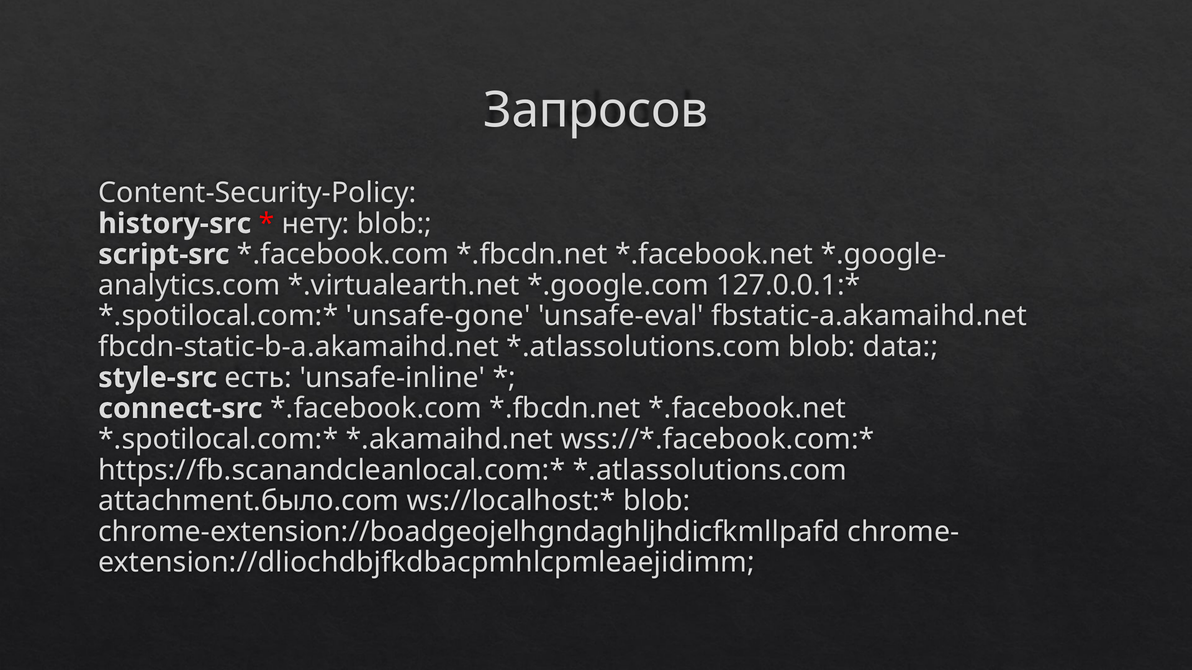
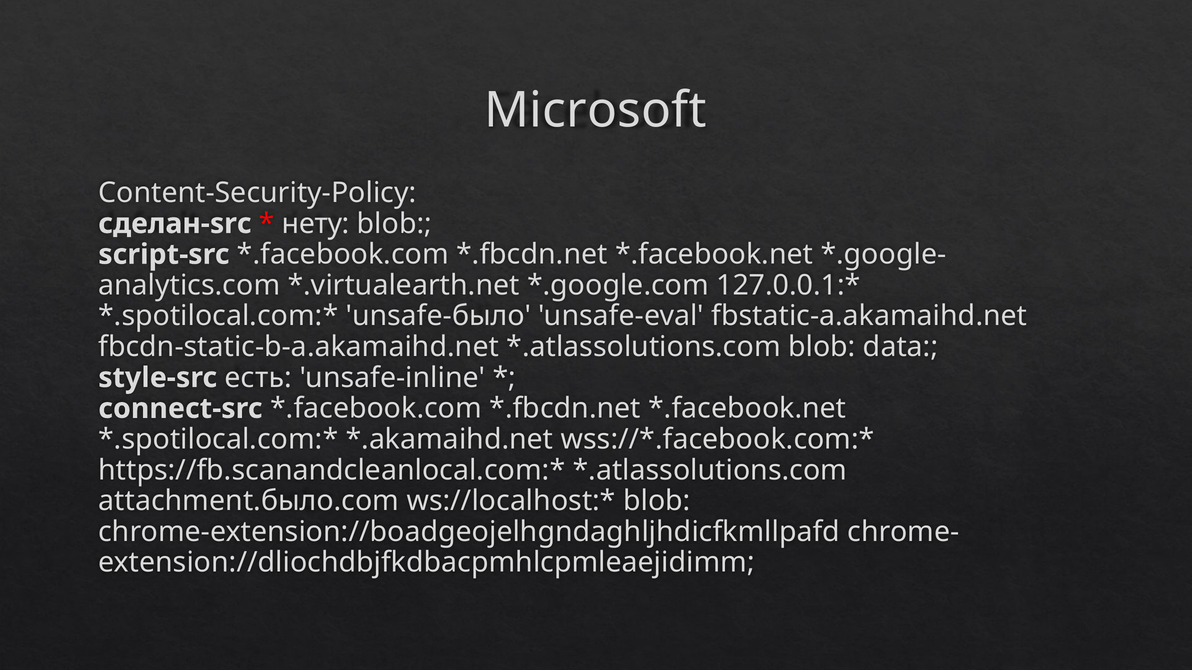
Запросов: Запросов -> Microsoft
history-src: history-src -> сделан-src
unsafe-gone: unsafe-gone -> unsafe-было
